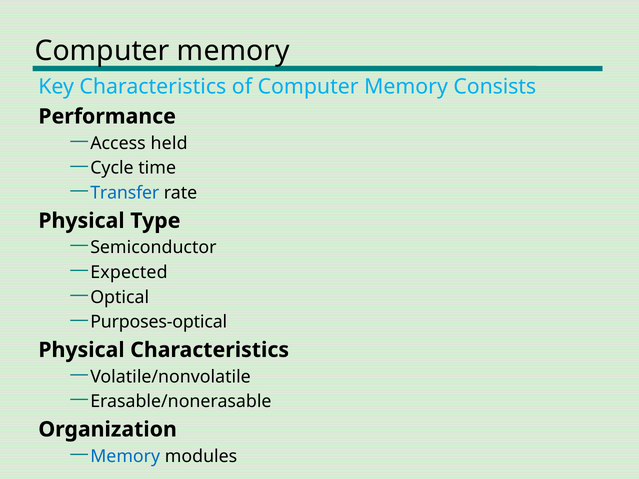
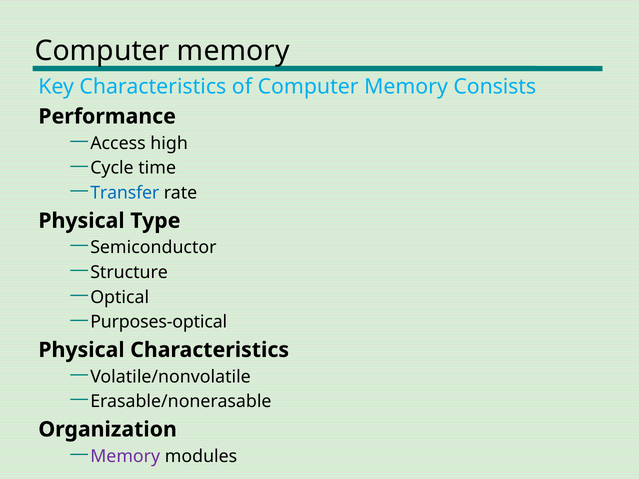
held: held -> high
Expected: Expected -> Structure
Memory at (125, 456) colour: blue -> purple
